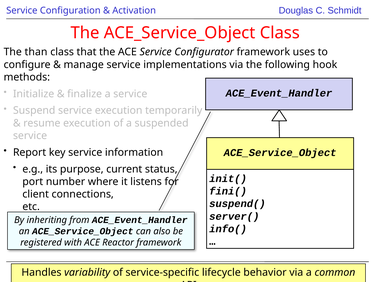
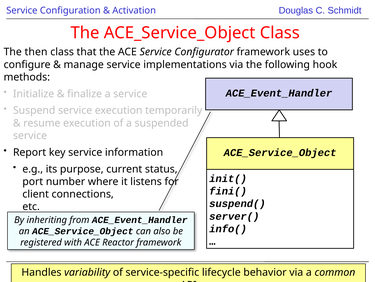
than: than -> then
